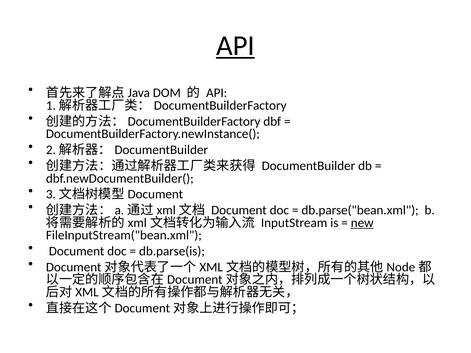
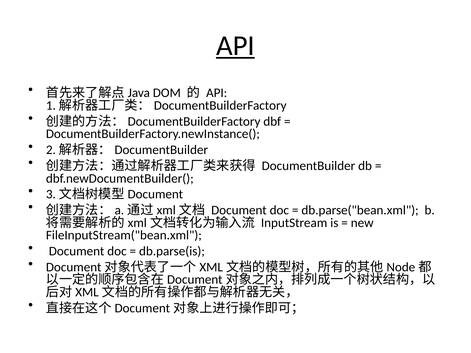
new underline: present -> none
